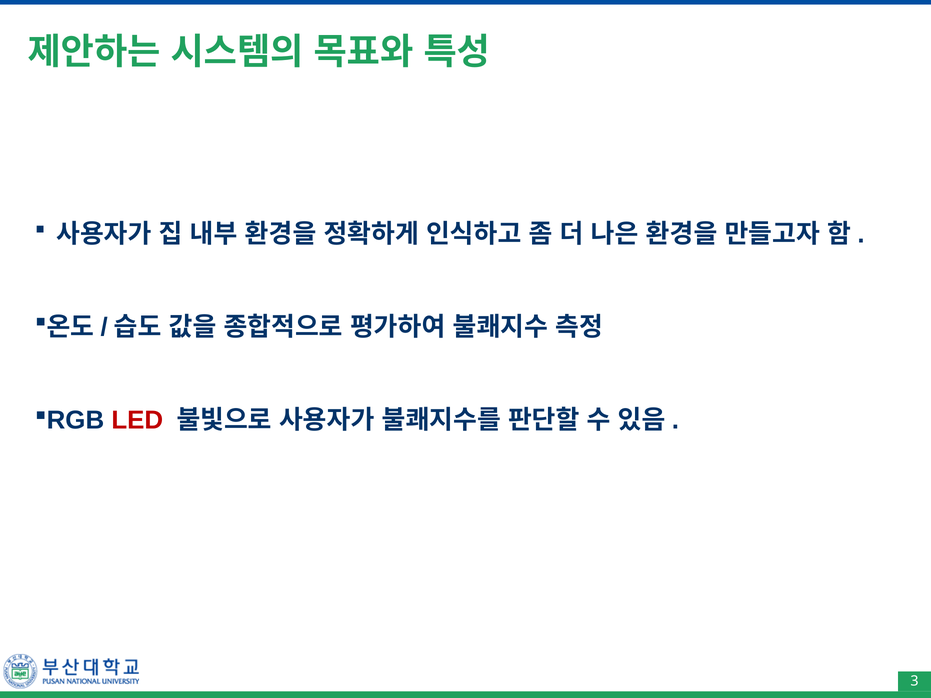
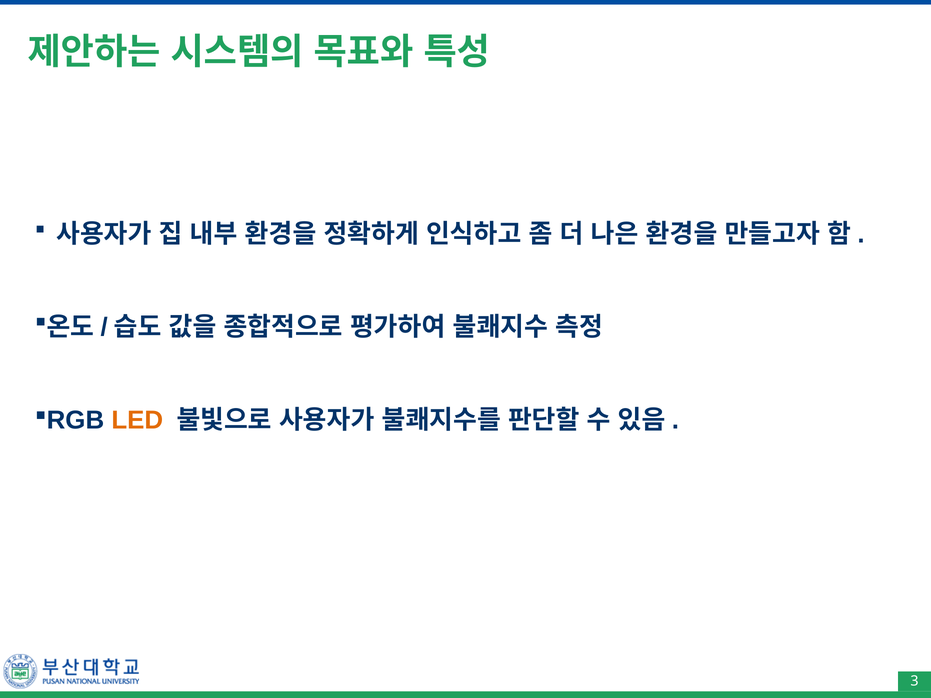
LED colour: red -> orange
